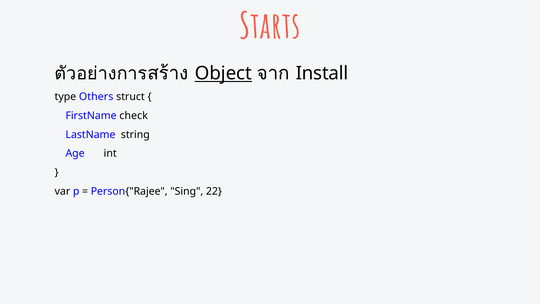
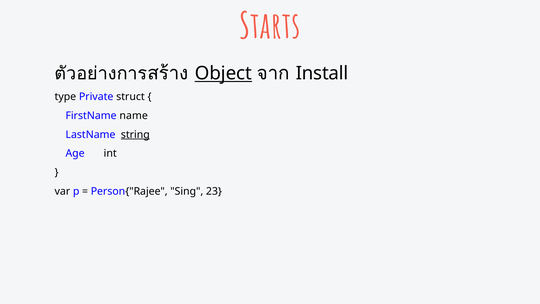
Others: Others -> Private
check: check -> name
string underline: none -> present
22: 22 -> 23
